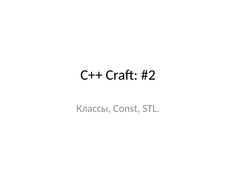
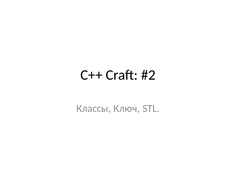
Const: Const -> Ключ
